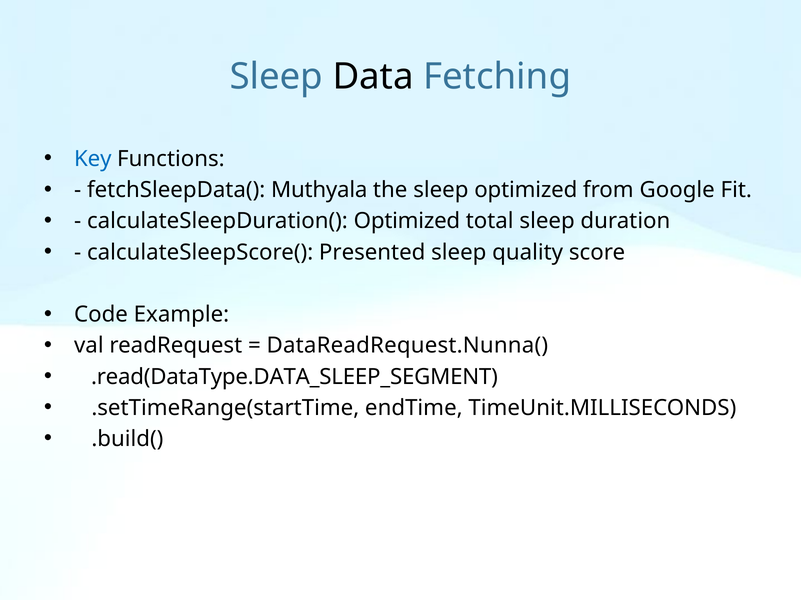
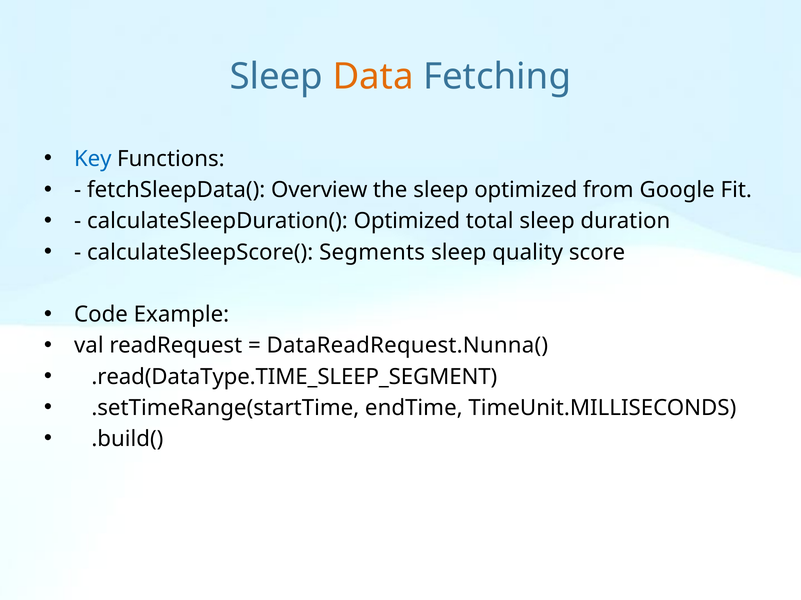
Data colour: black -> orange
Muthyala: Muthyala -> Overview
Presented: Presented -> Segments
.read(DataType.DATA_SLEEP_SEGMENT: .read(DataType.DATA_SLEEP_SEGMENT -> .read(DataType.TIME_SLEEP_SEGMENT
